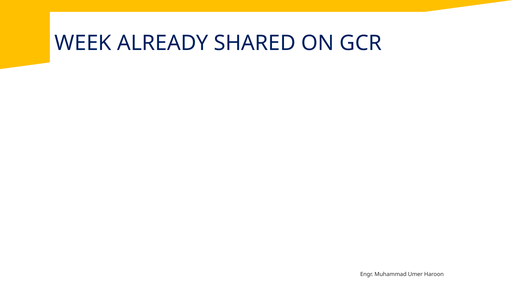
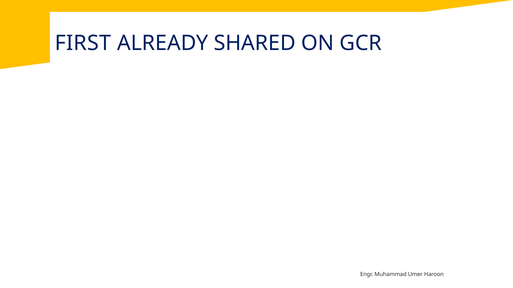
WEEK: WEEK -> FIRST
